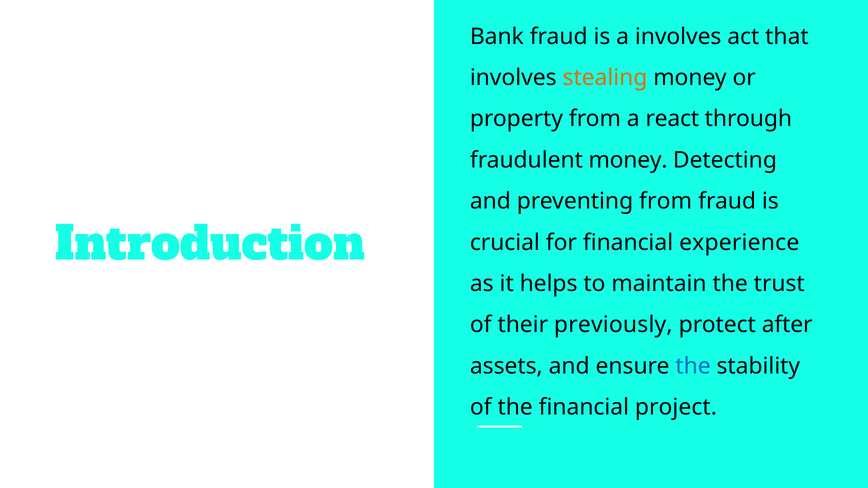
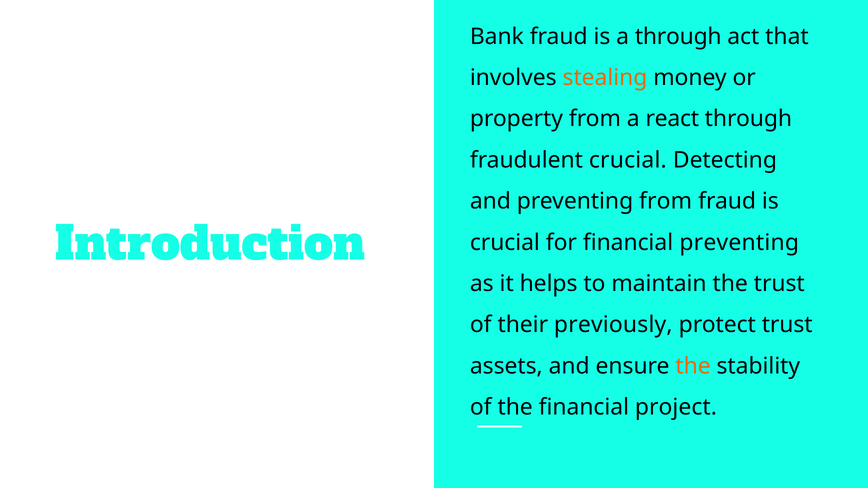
a involves: involves -> through
fraudulent money: money -> crucial
financial experience: experience -> preventing
protect after: after -> trust
the at (693, 366) colour: blue -> orange
